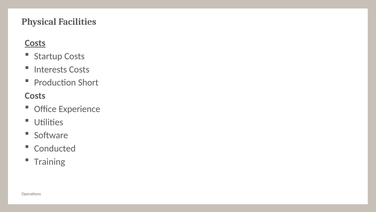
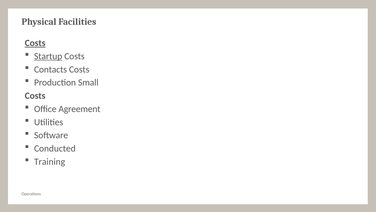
Startup underline: none -> present
Interests: Interests -> Contacts
Short: Short -> Small
Experience: Experience -> Agreement
